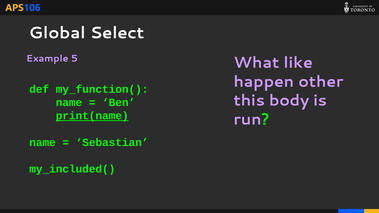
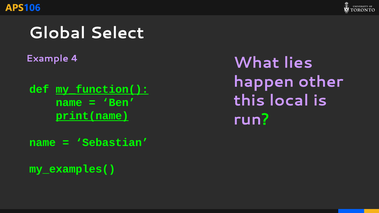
5: 5 -> 4
like: like -> lies
my_function( underline: none -> present
body: body -> local
my_included(: my_included( -> my_examples(
